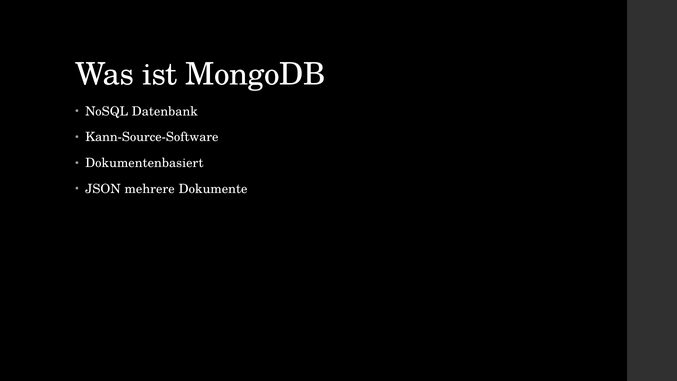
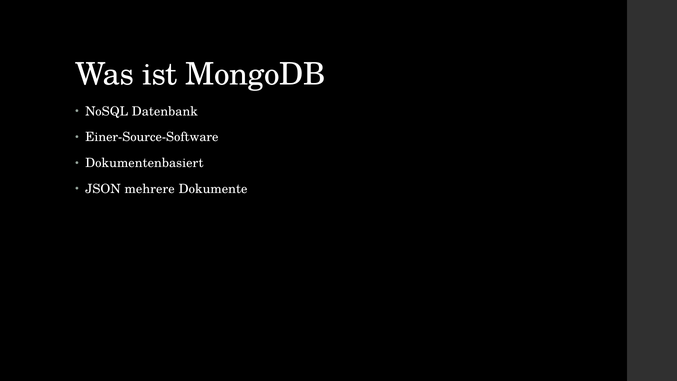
Kann-Source-Software: Kann-Source-Software -> Einer-Source-Software
